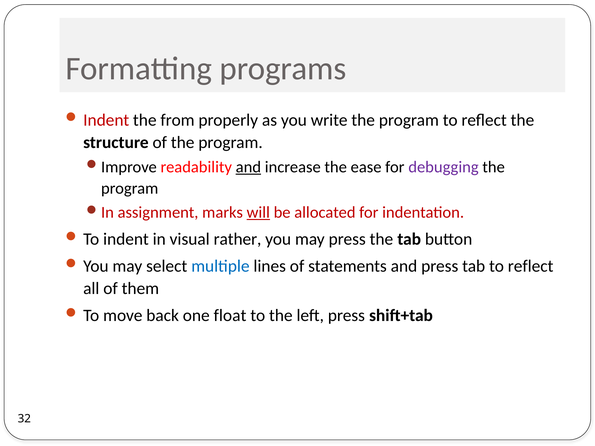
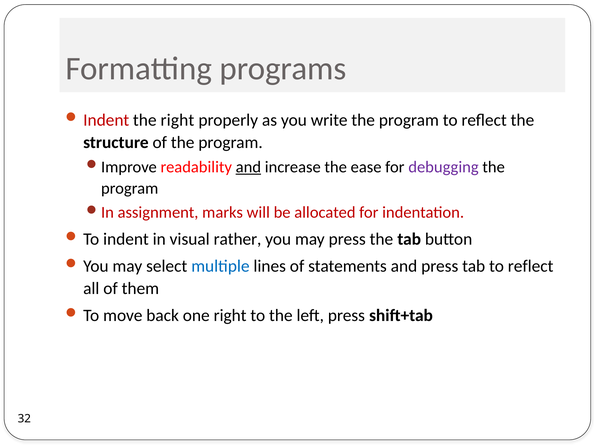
the from: from -> right
will underline: present -> none
one float: float -> right
